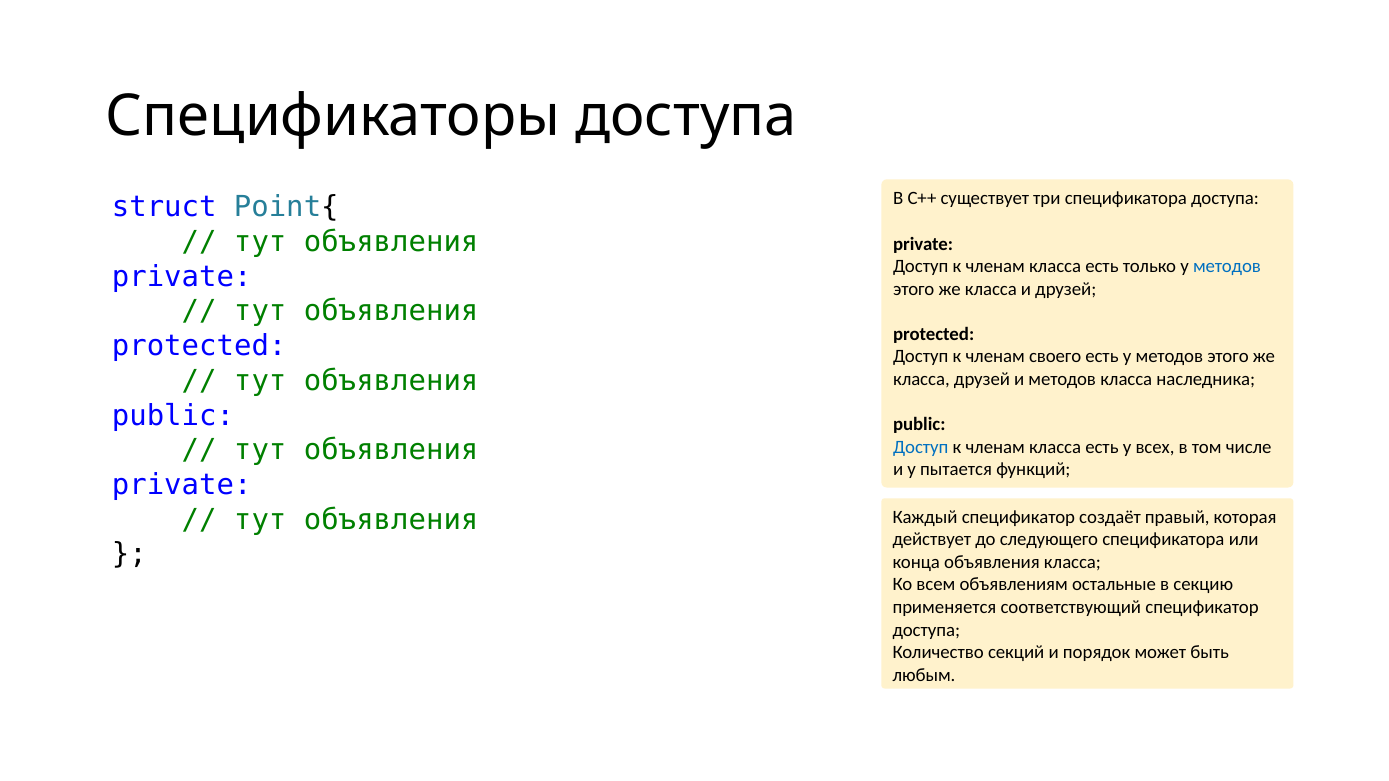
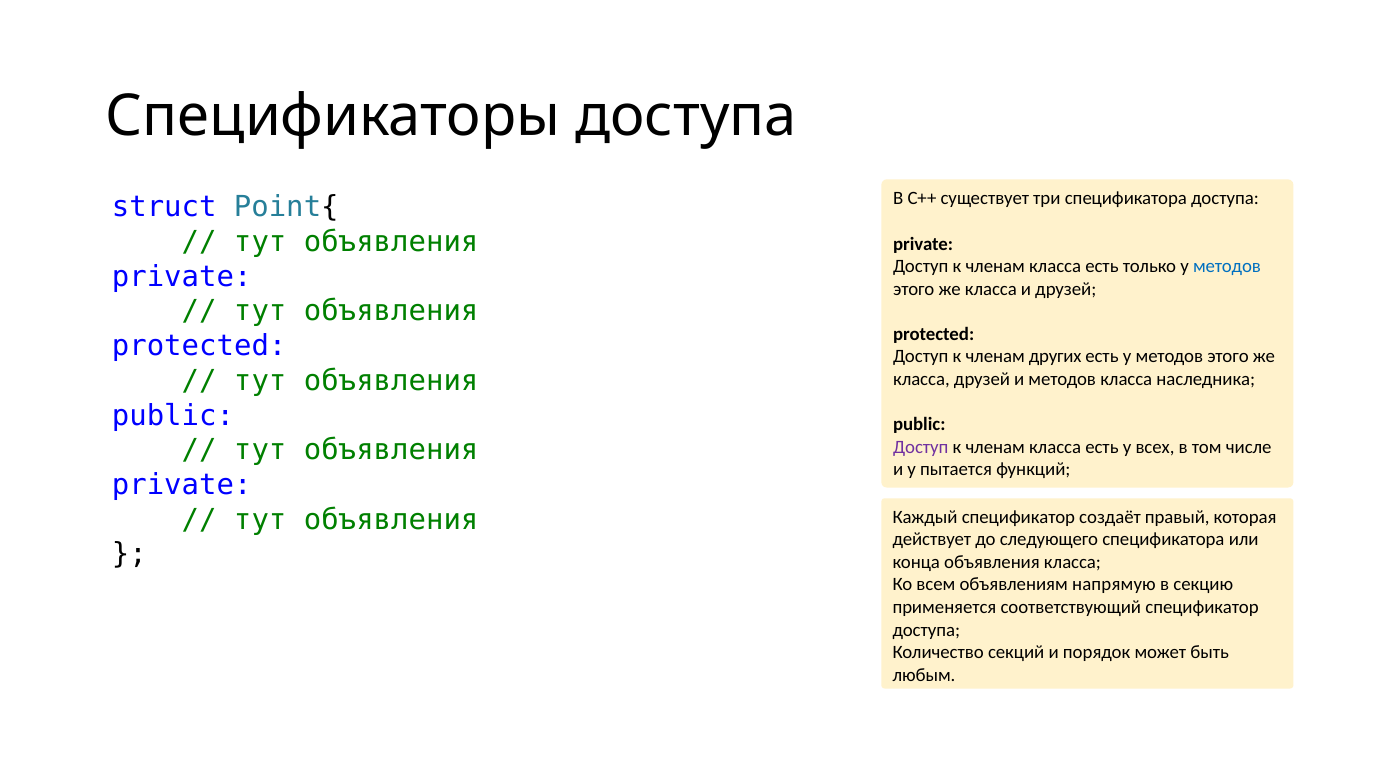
своего: своего -> других
Доступ at (921, 447) colour: blue -> purple
остальные: остальные -> напрямую
